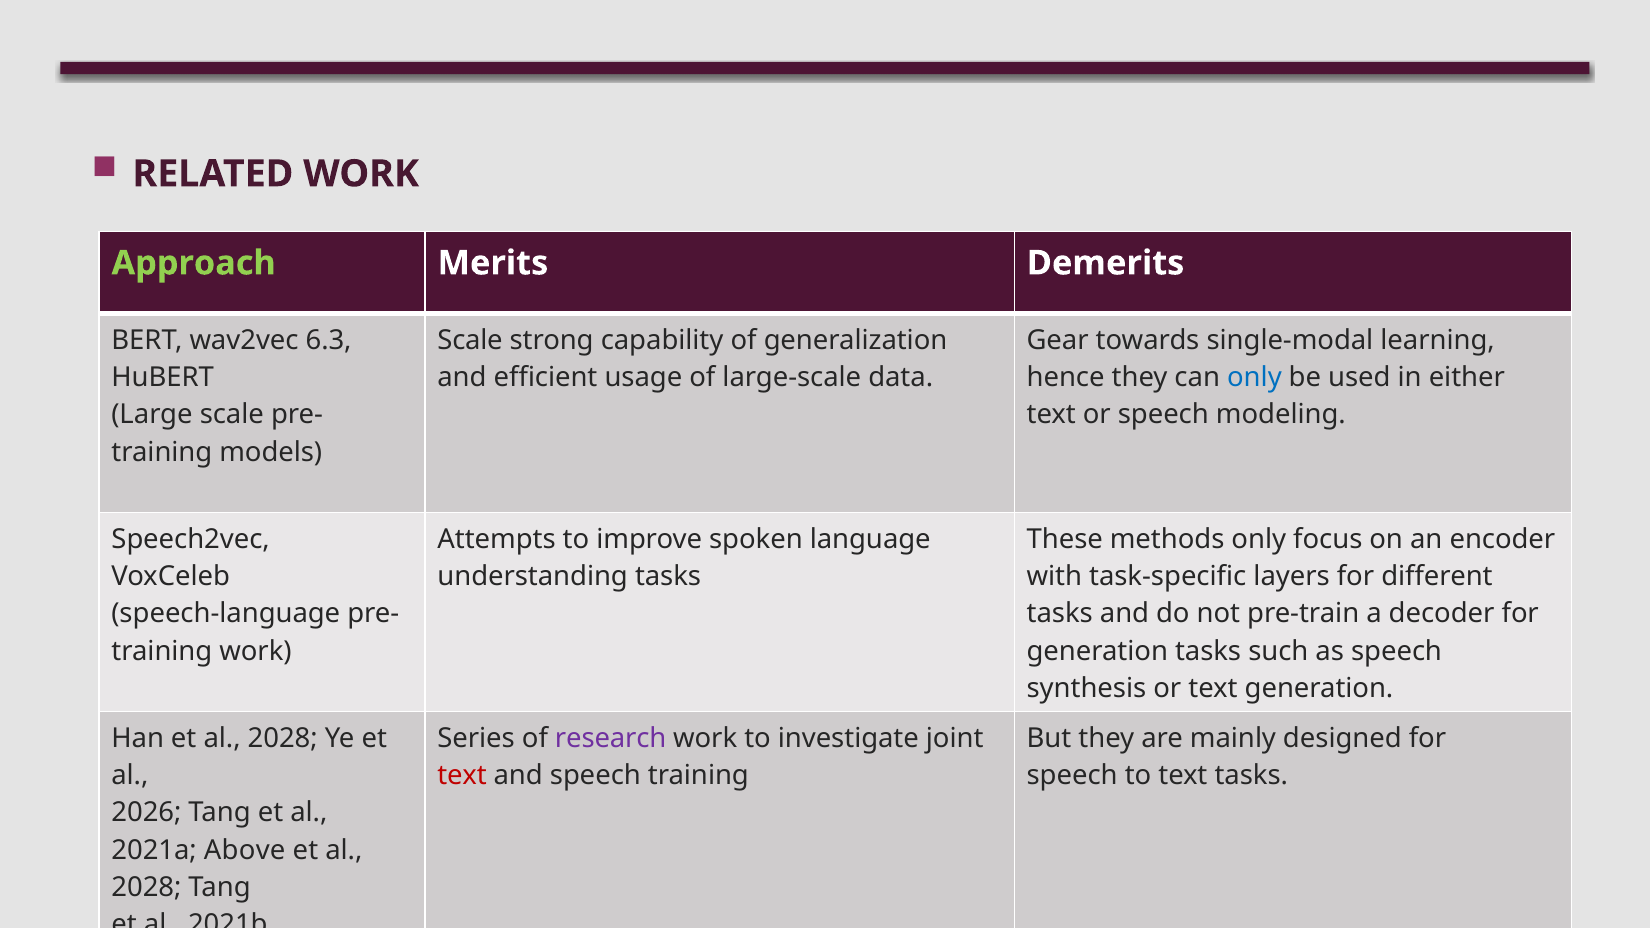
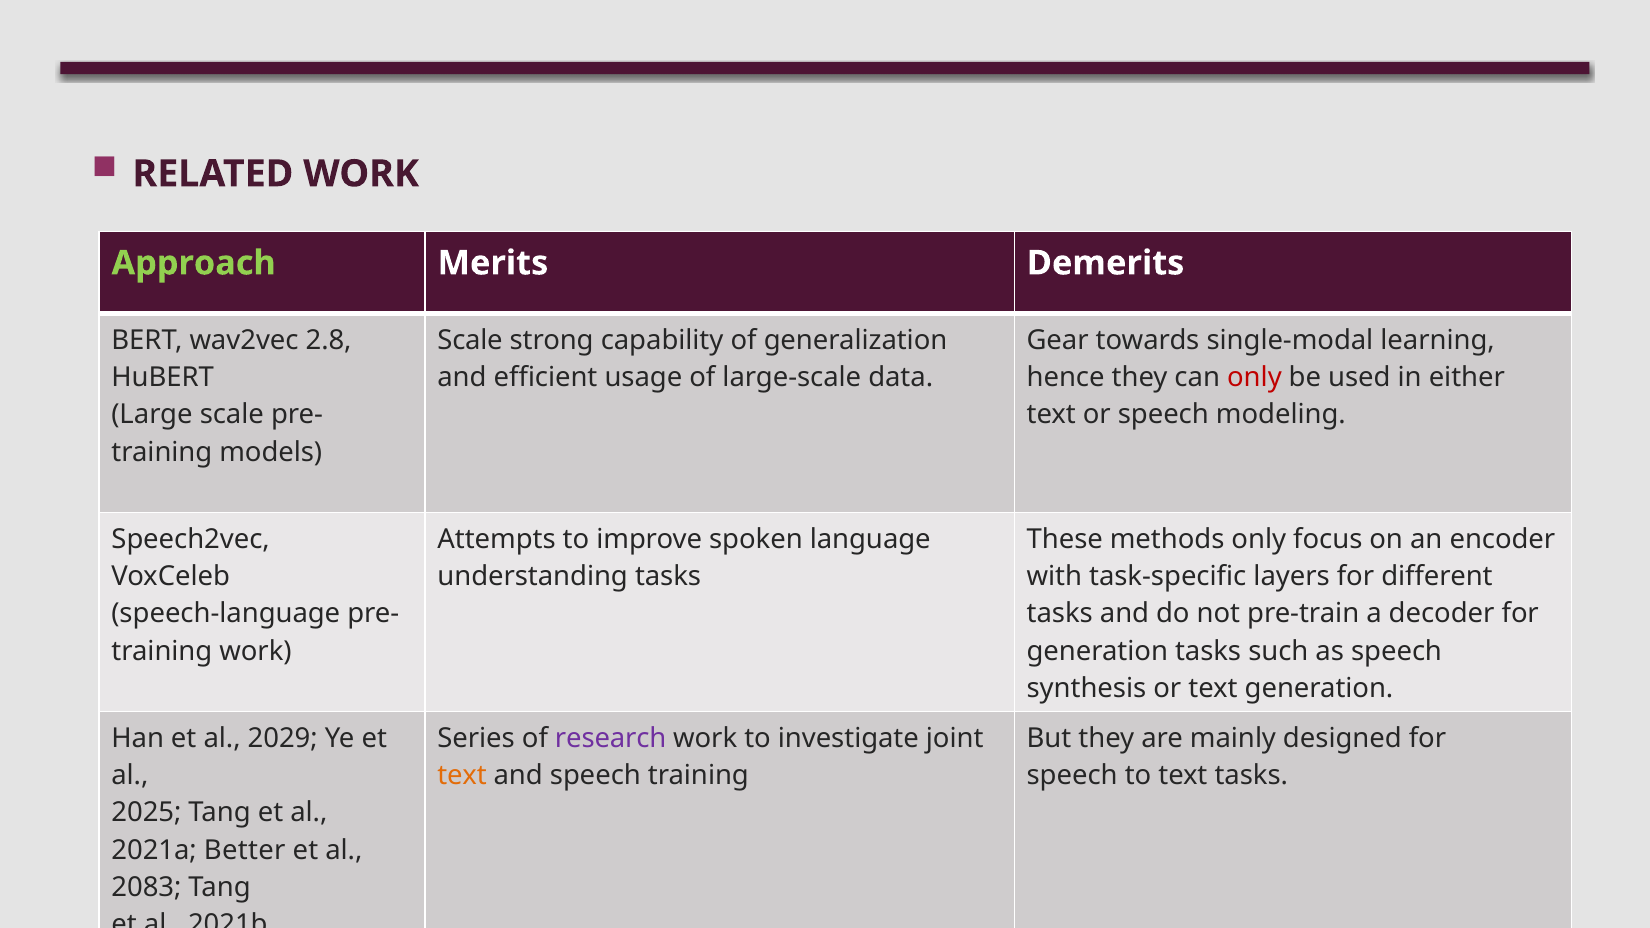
6.3: 6.3 -> 2.8
only at (1254, 377) colour: blue -> red
Han et al 2028: 2028 -> 2029
text at (462, 775) colour: red -> orange
2026: 2026 -> 2025
Above: Above -> Better
2028 at (146, 887): 2028 -> 2083
